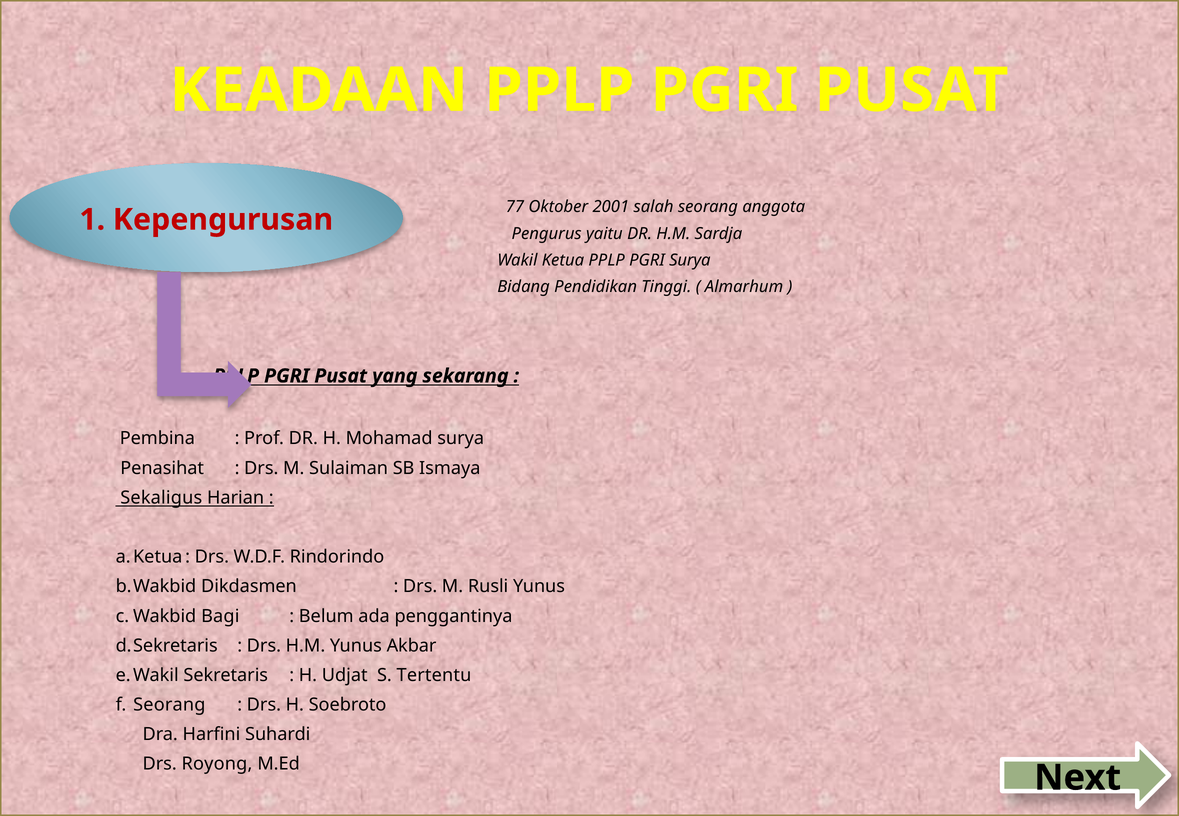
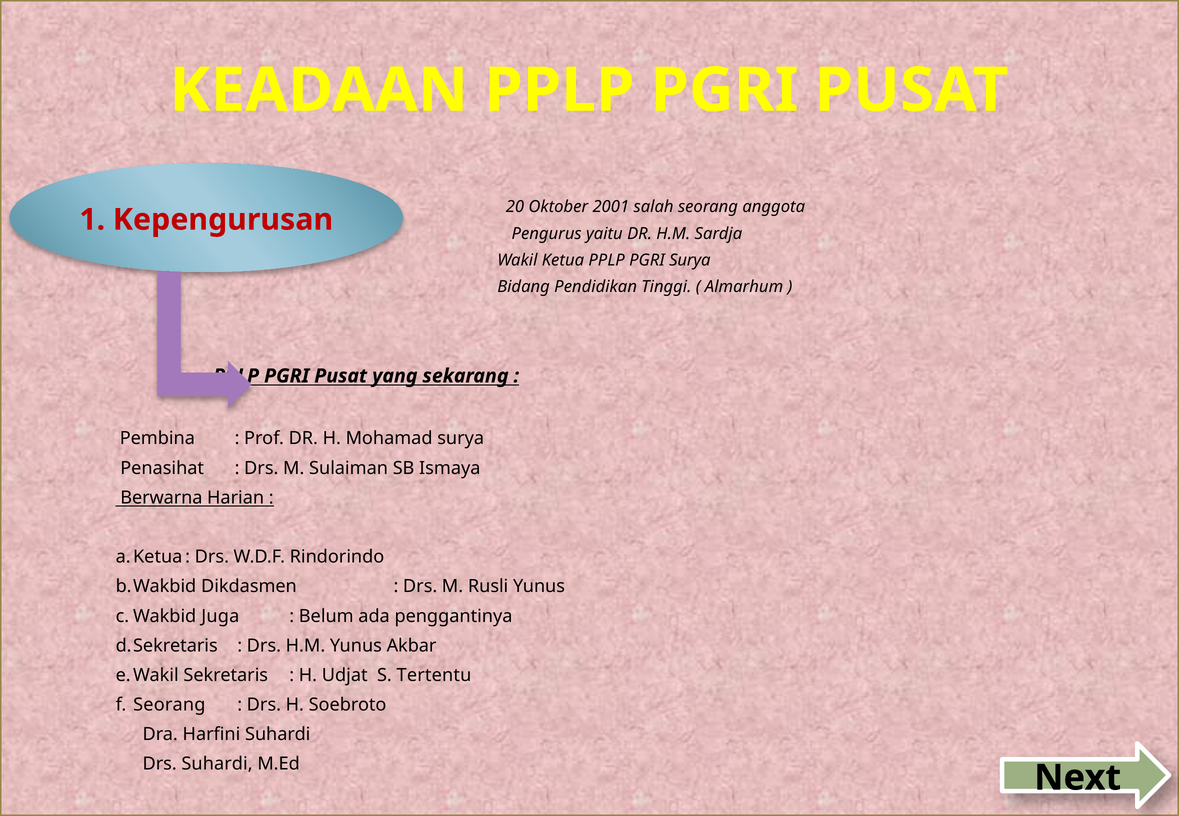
77: 77 -> 20
Sekaligus: Sekaligus -> Berwarna
Bagi: Bagi -> Juga
Drs Royong: Royong -> Suhardi
